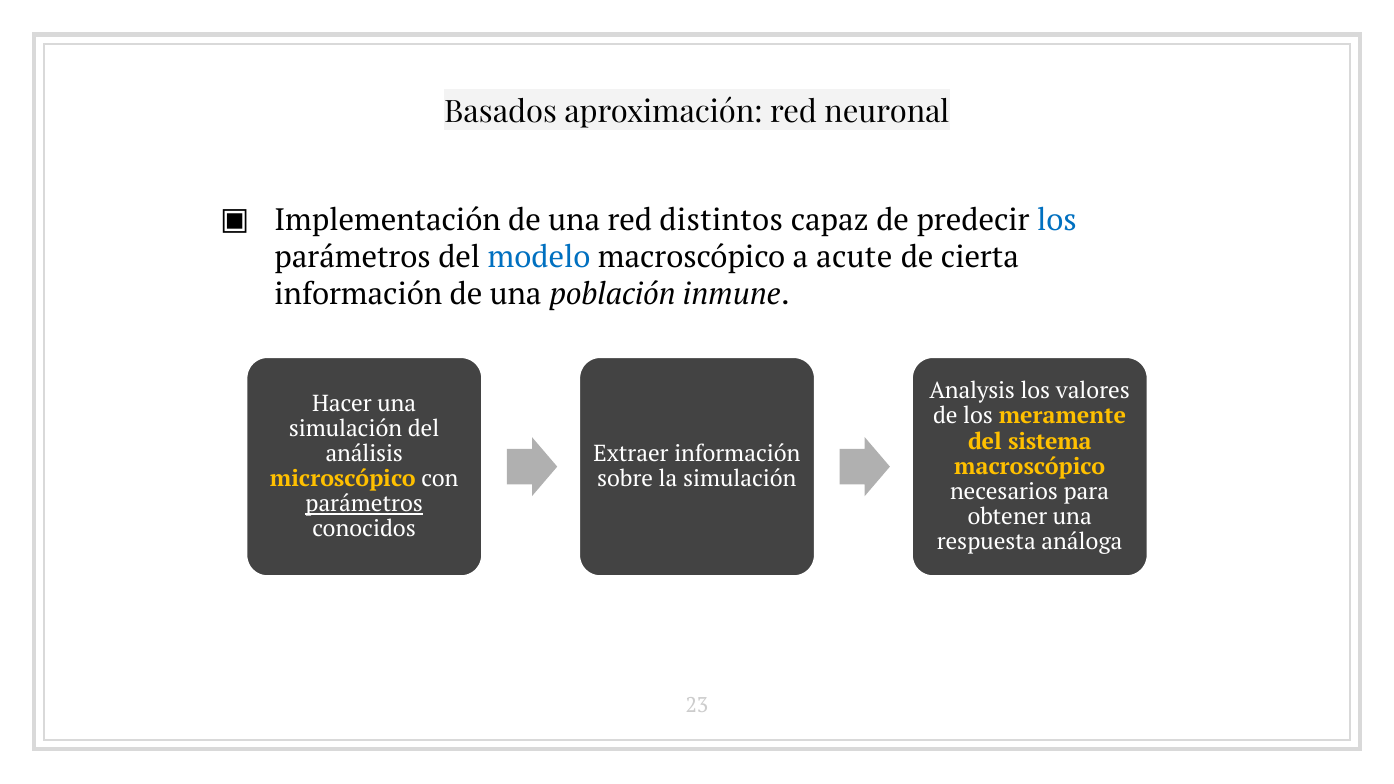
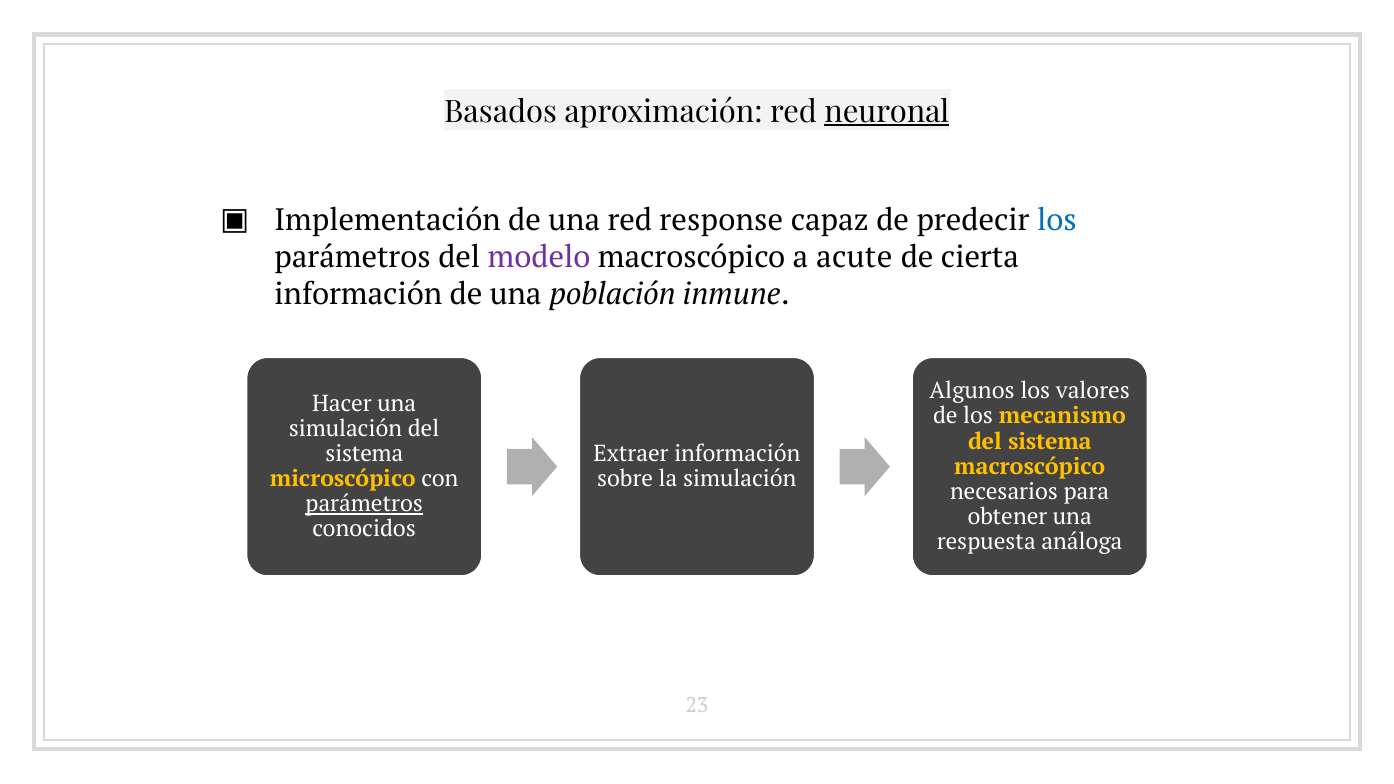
neuronal underline: none -> present
distintos: distintos -> response
modelo colour: blue -> purple
Analysis: Analysis -> Algunos
meramente: meramente -> mecanismo
análisis at (364, 454): análisis -> sistema
